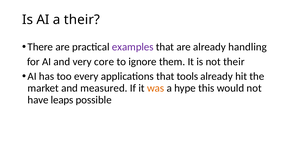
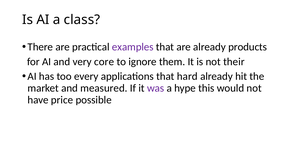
a their: their -> class
handling: handling -> products
tools: tools -> hard
was colour: orange -> purple
leaps: leaps -> price
